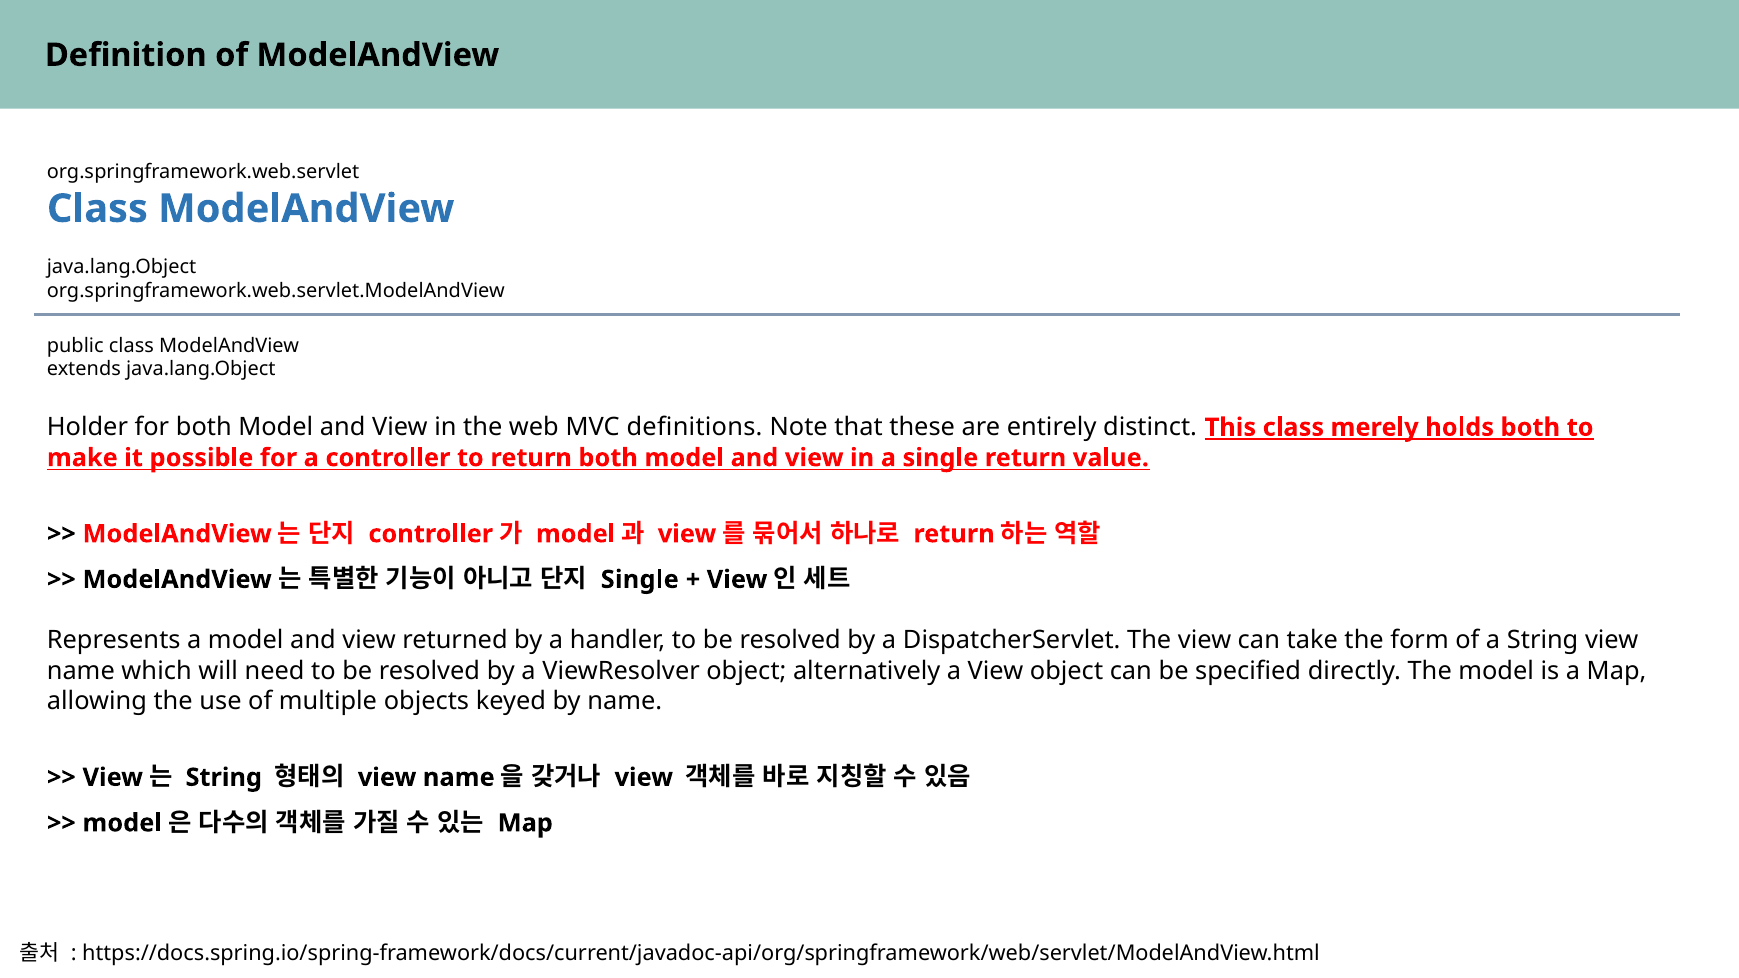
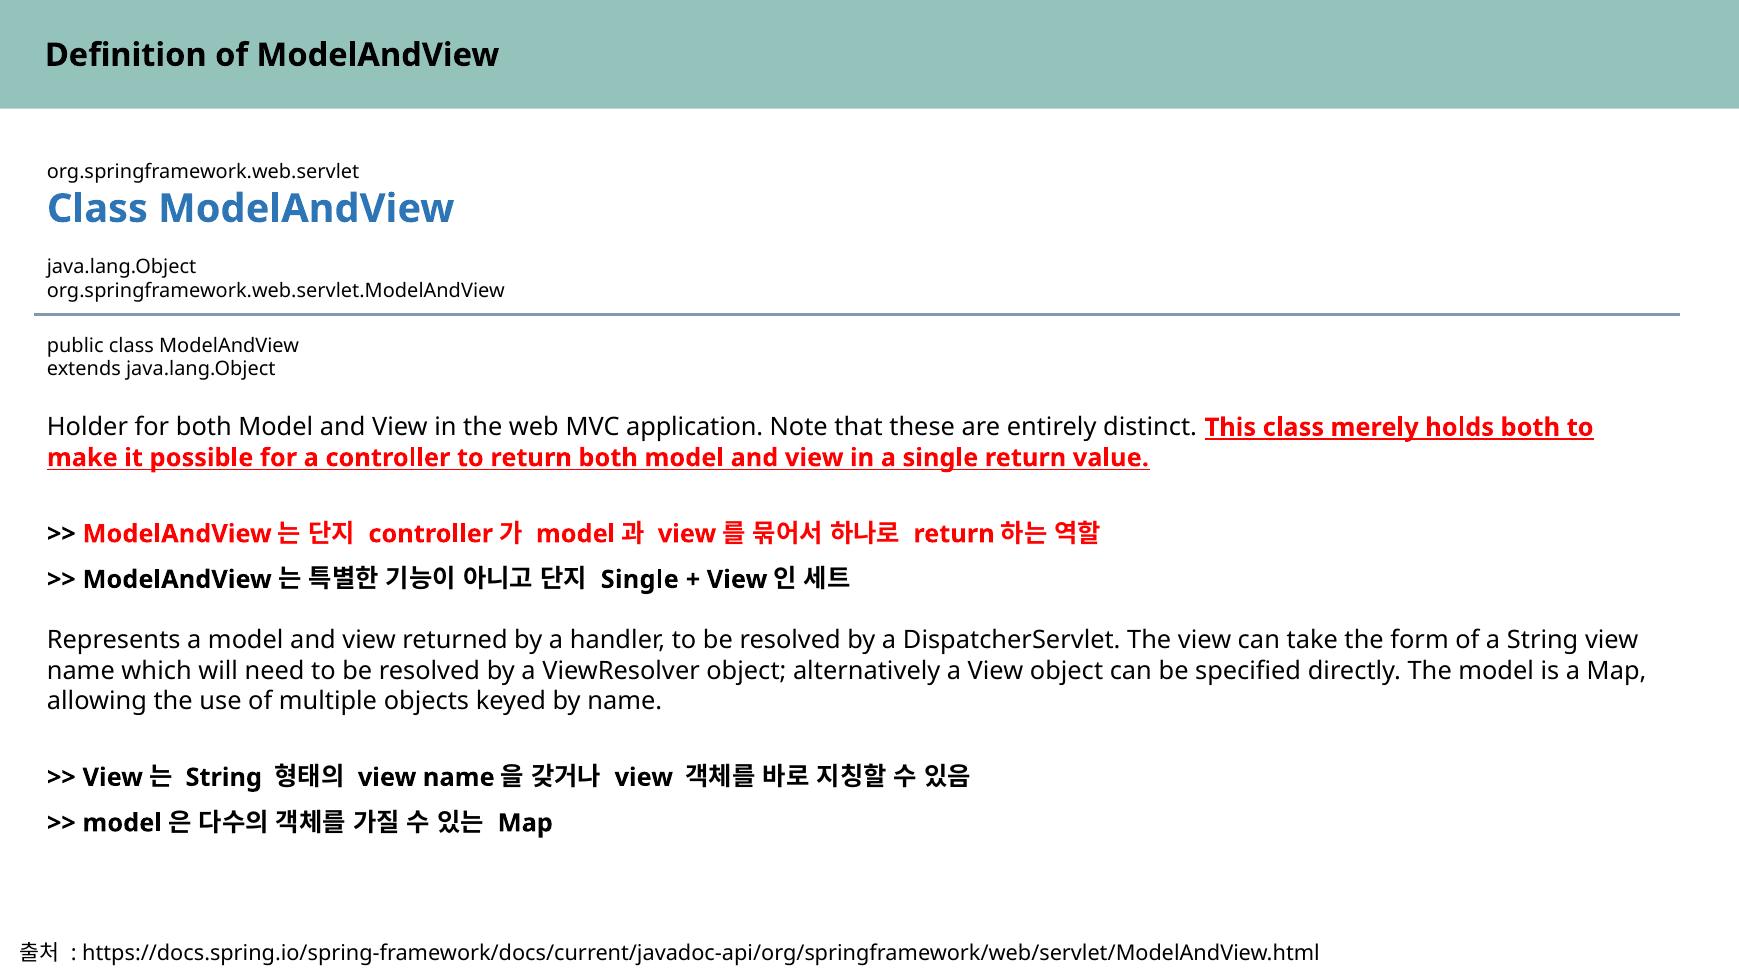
definitions: definitions -> application
